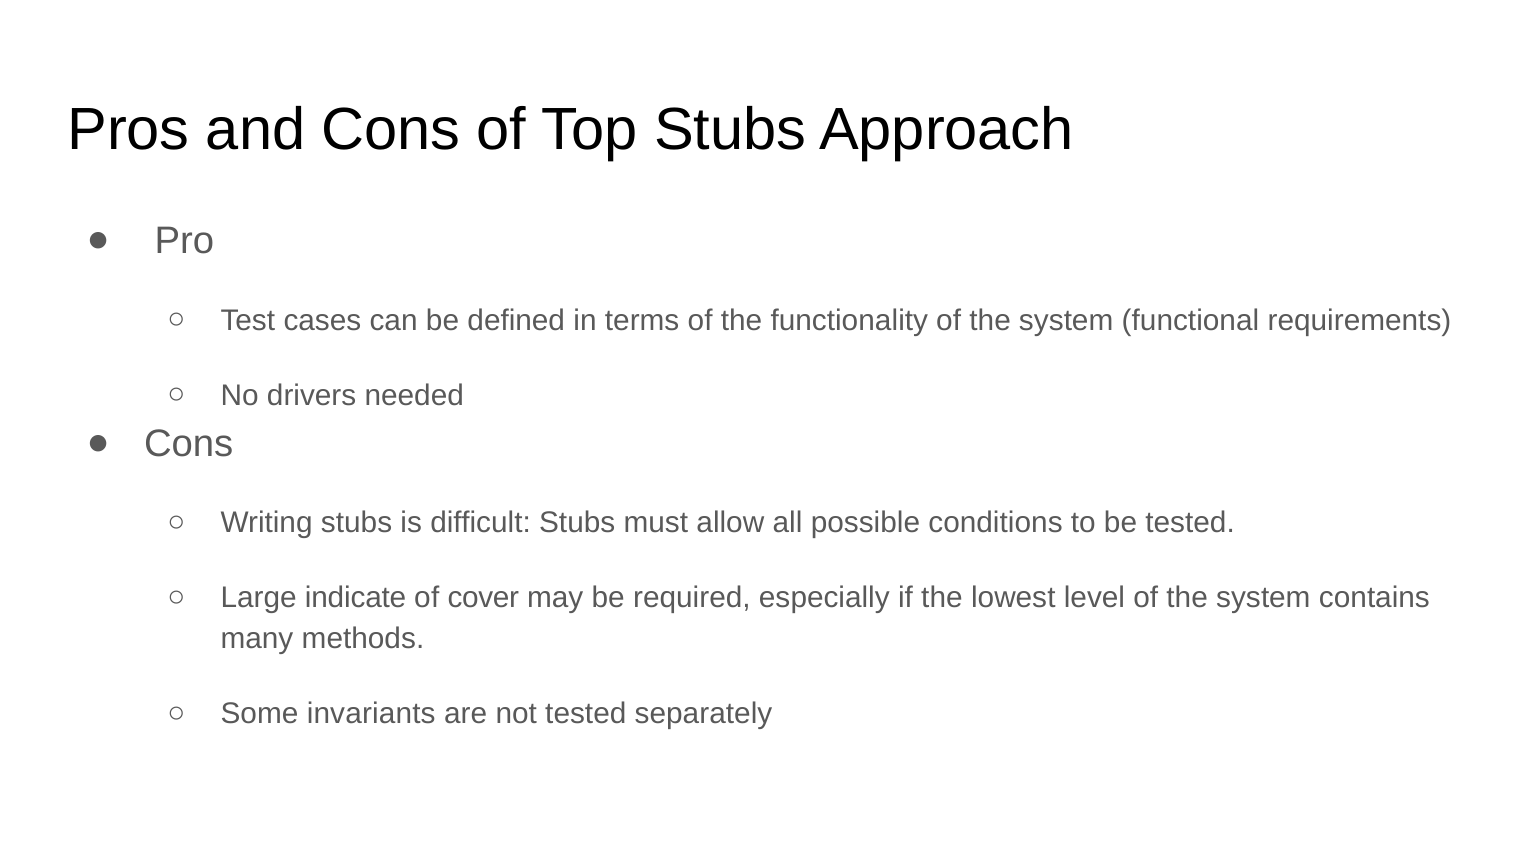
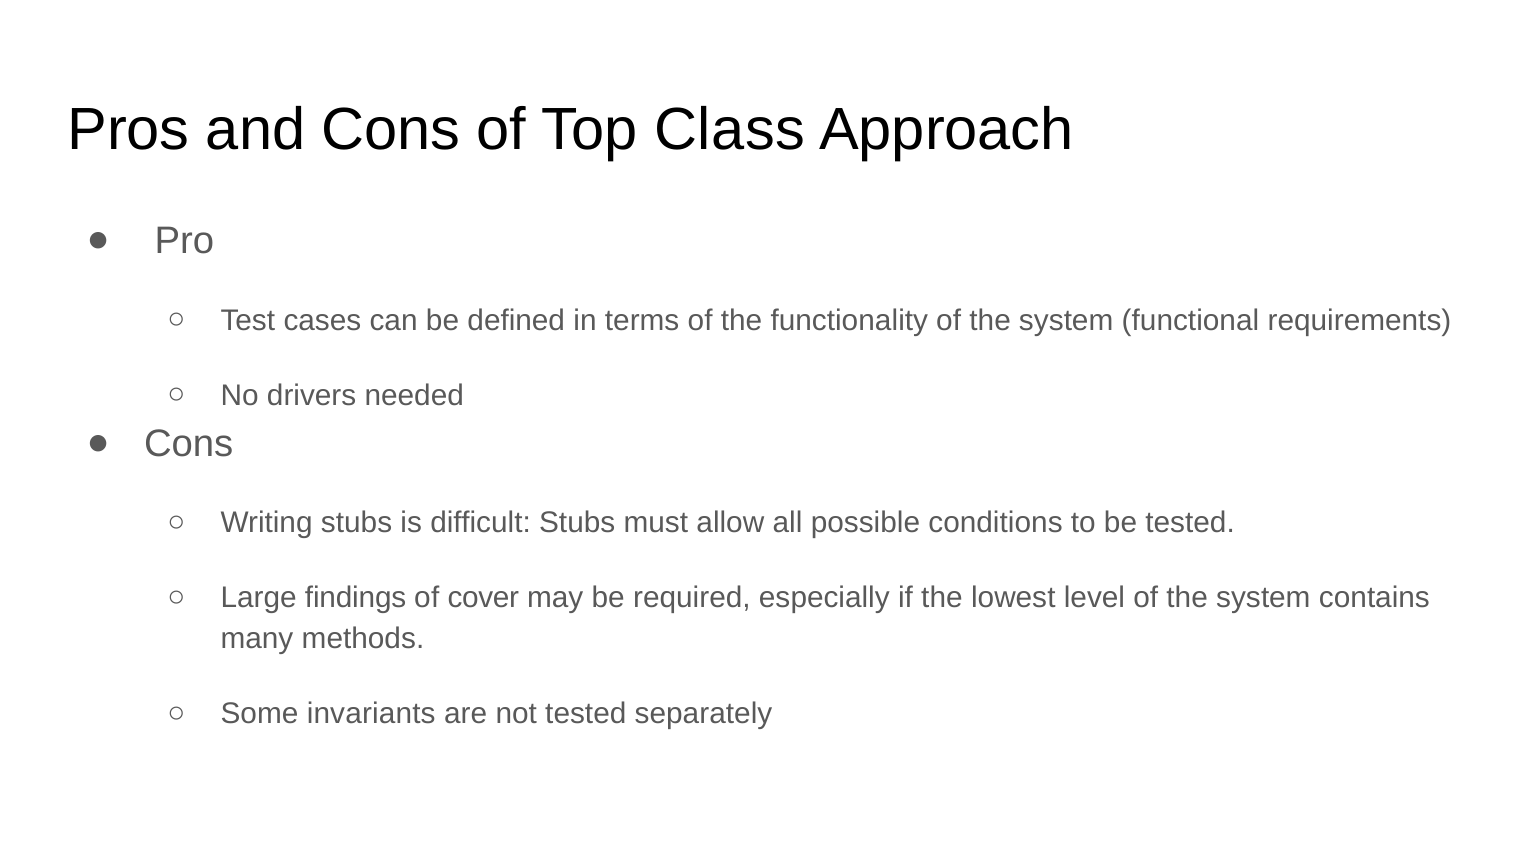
Top Stubs: Stubs -> Class
indicate: indicate -> findings
